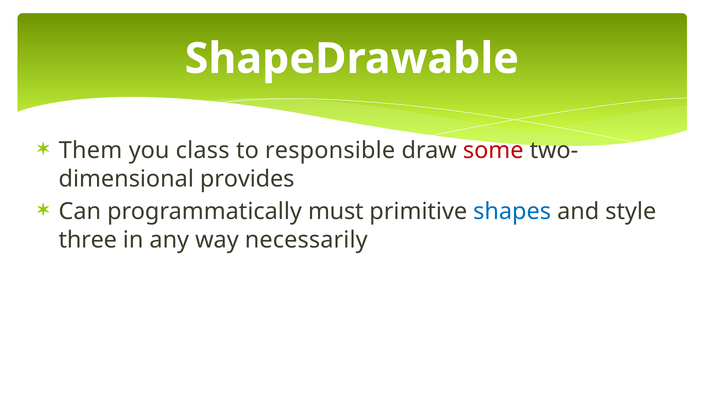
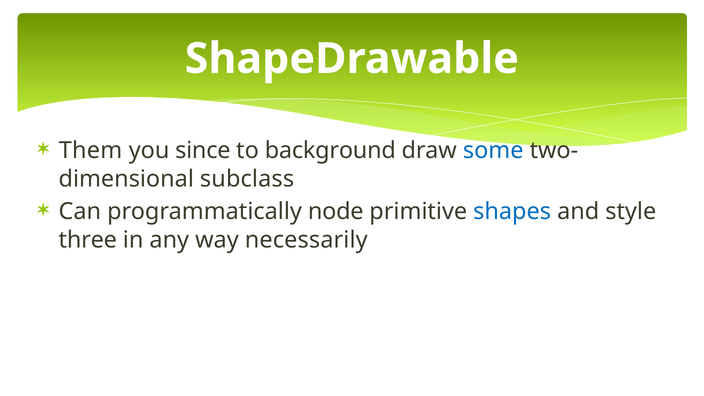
class: class -> since
responsible: responsible -> background
some colour: red -> blue
provides: provides -> subclass
must: must -> node
